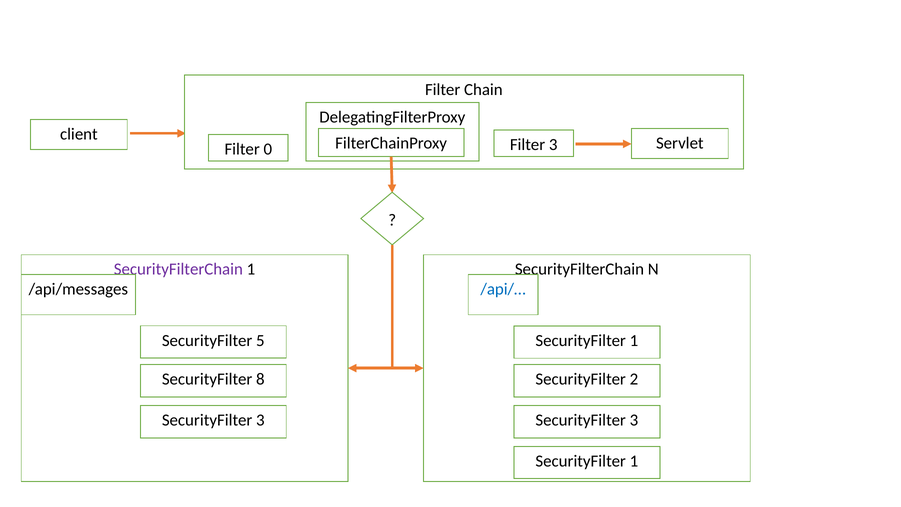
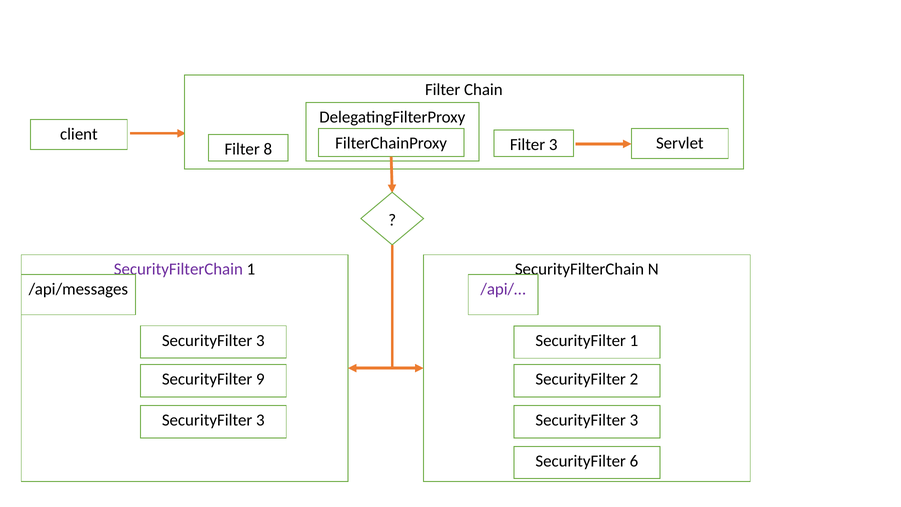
0: 0 -> 8
/api/… colour: blue -> purple
5 at (260, 340): 5 -> 3
8: 8 -> 9
1 at (634, 461): 1 -> 6
